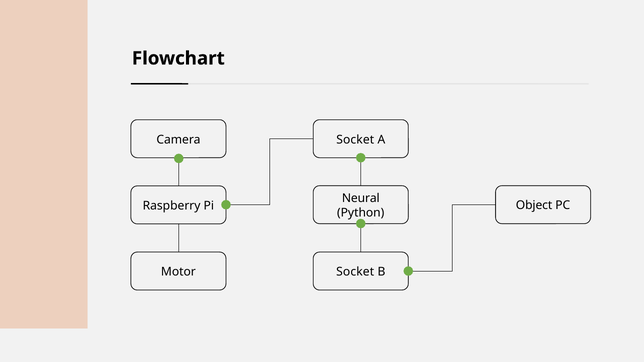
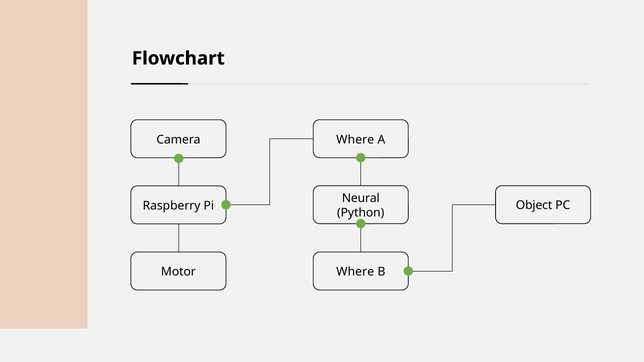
Socket at (355, 140): Socket -> Where
Socket at (355, 272): Socket -> Where
